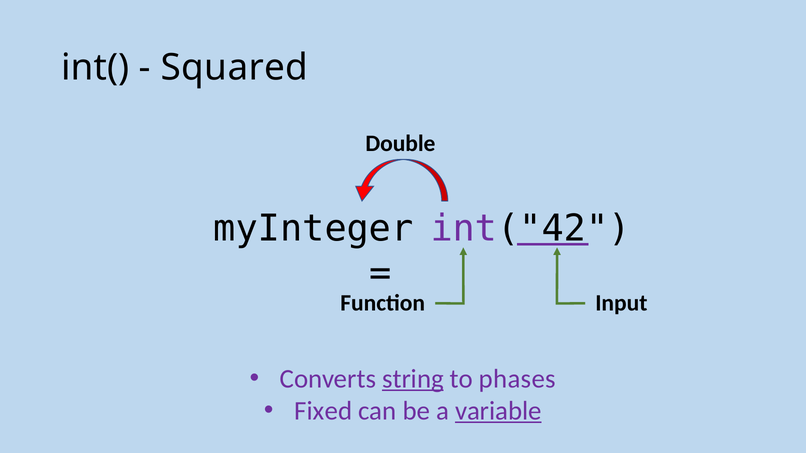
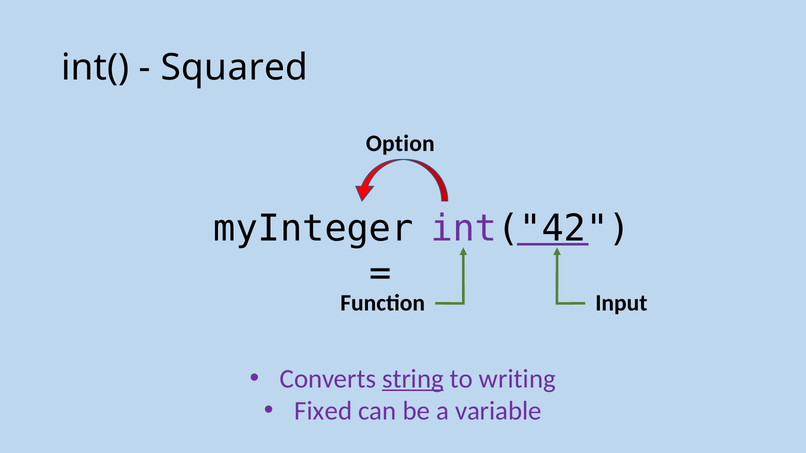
Double: Double -> Option
phases: phases -> writing
variable underline: present -> none
